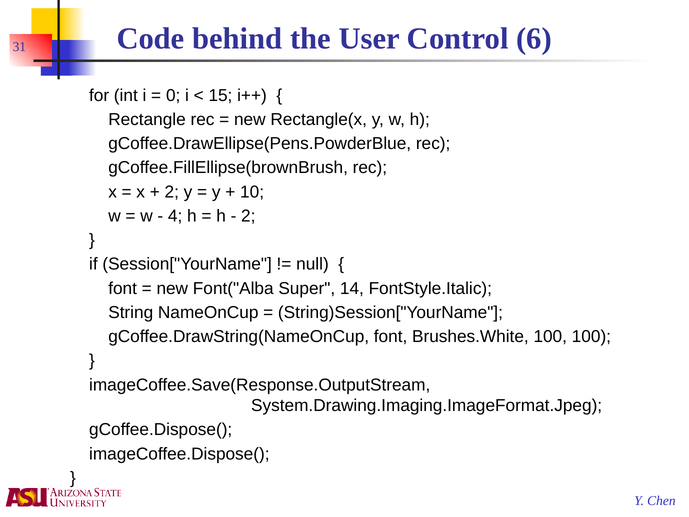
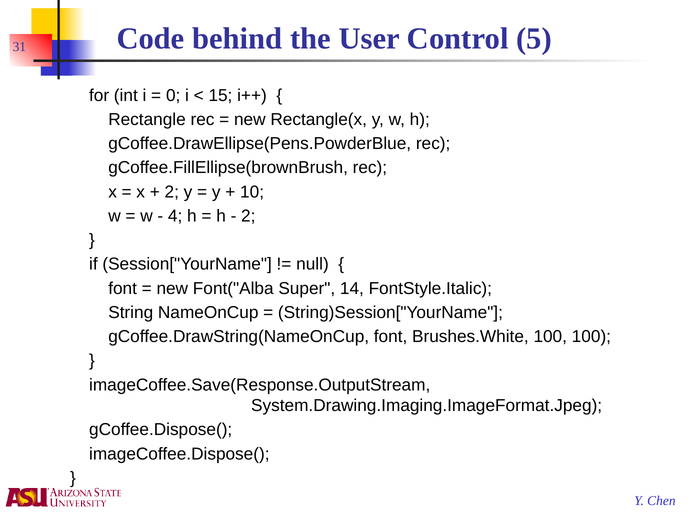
6: 6 -> 5
